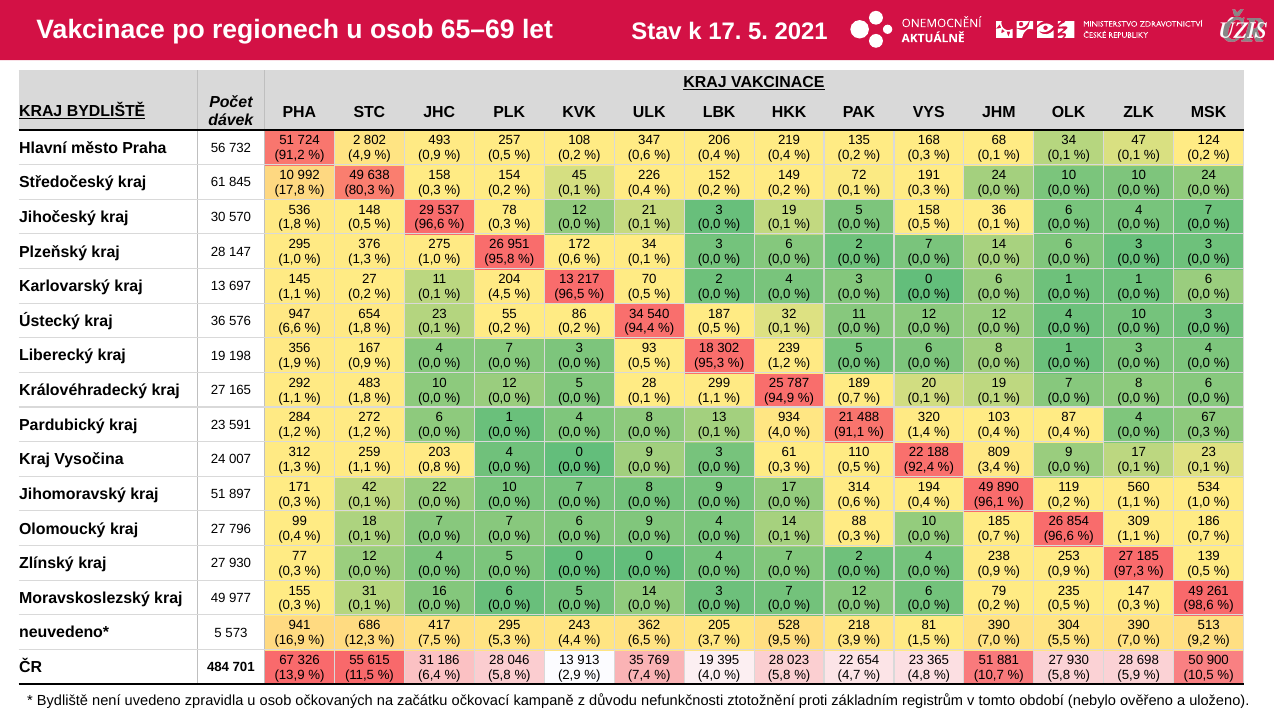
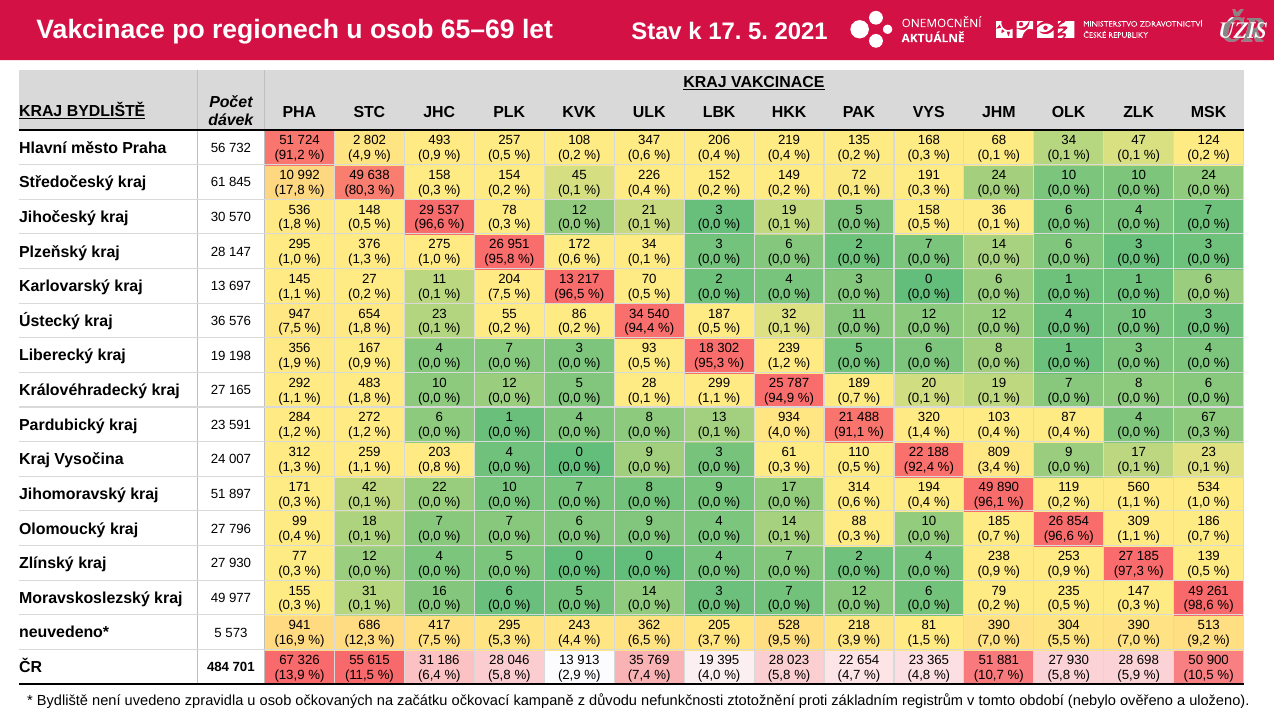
4,5 at (499, 294): 4,5 -> 7,5
6,6 at (290, 328): 6,6 -> 7,5
